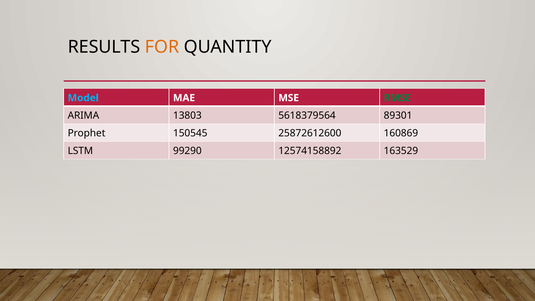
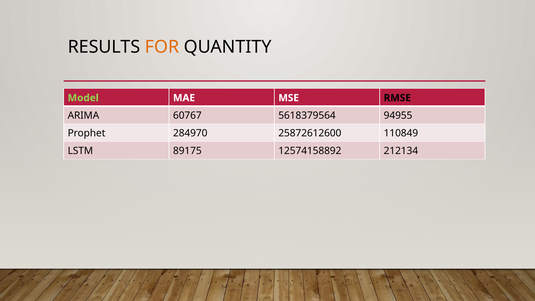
Model colour: light blue -> light green
RMSE colour: green -> black
13803: 13803 -> 60767
89301: 89301 -> 94955
150545: 150545 -> 284970
160869: 160869 -> 110849
99290: 99290 -> 89175
163529: 163529 -> 212134
